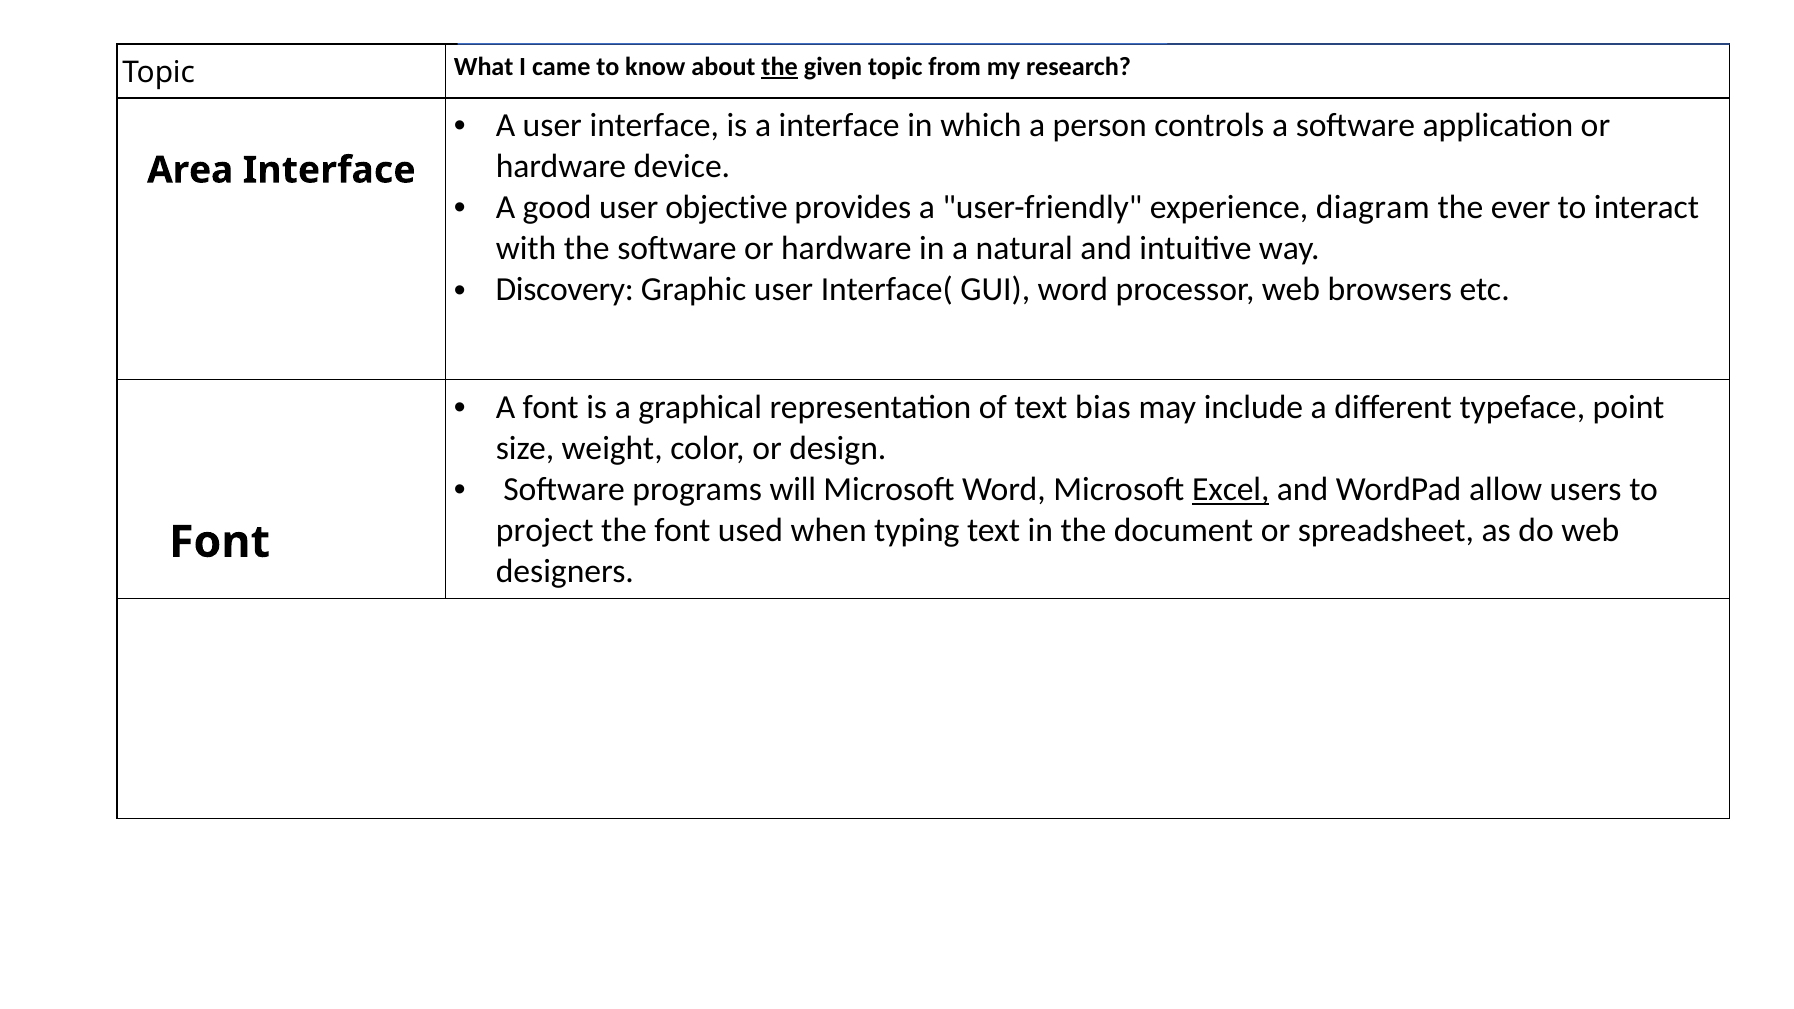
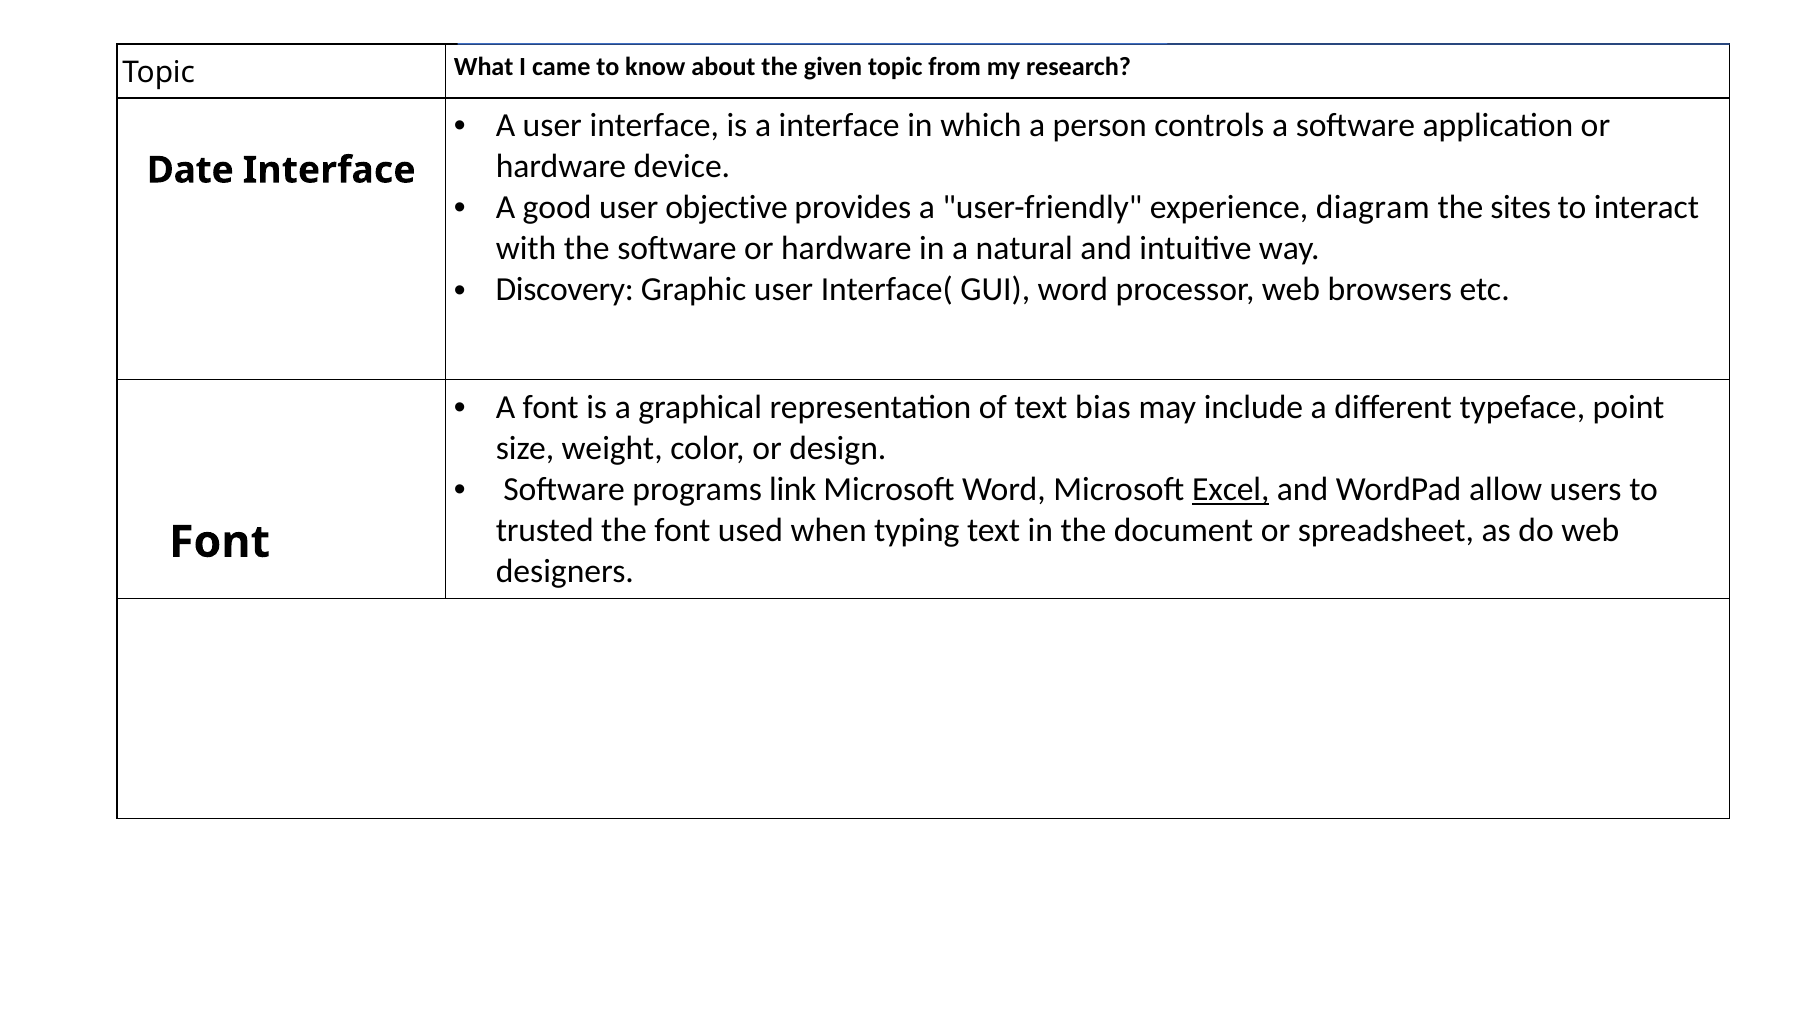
the at (780, 67) underline: present -> none
Area: Area -> Date
ever: ever -> sites
will: will -> link
project: project -> trusted
